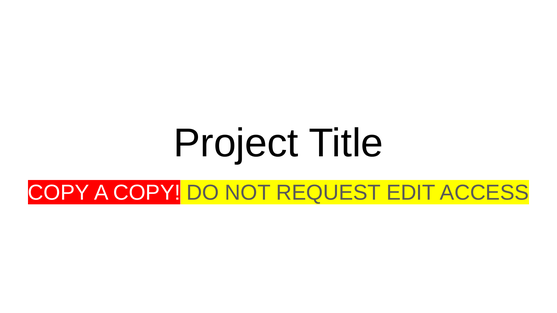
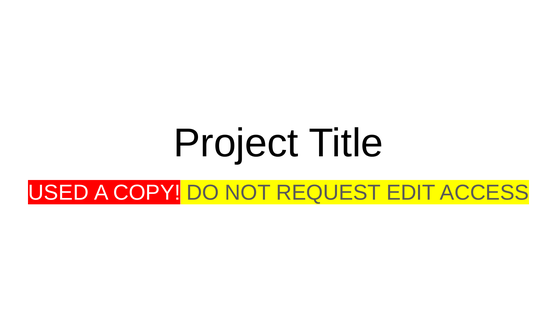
COPY at (59, 193): COPY -> USED
